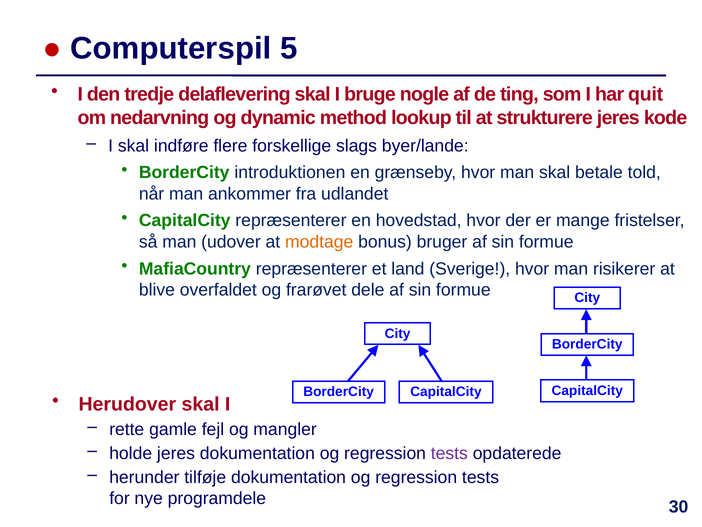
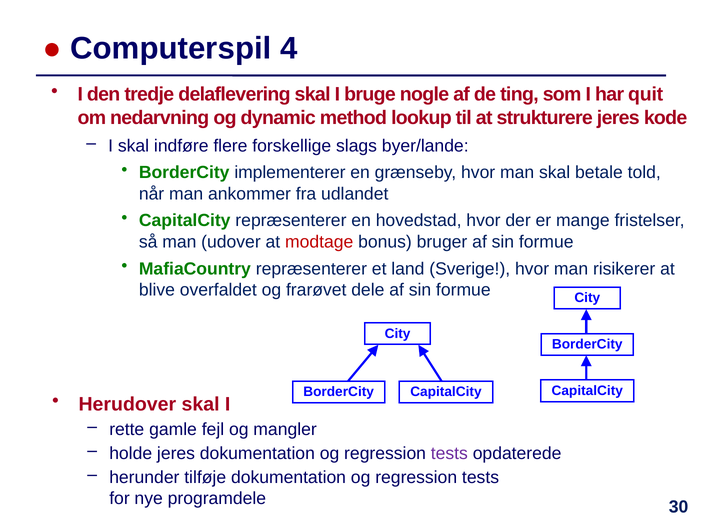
5: 5 -> 4
introduktionen: introduktionen -> implementerer
modtage colour: orange -> red
